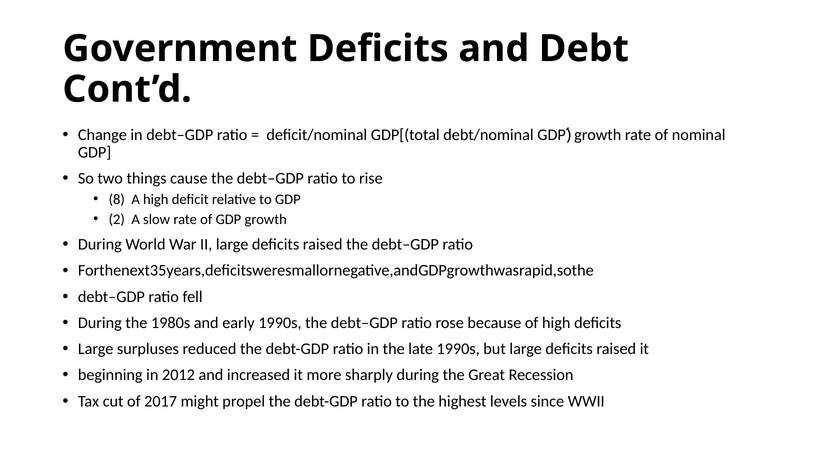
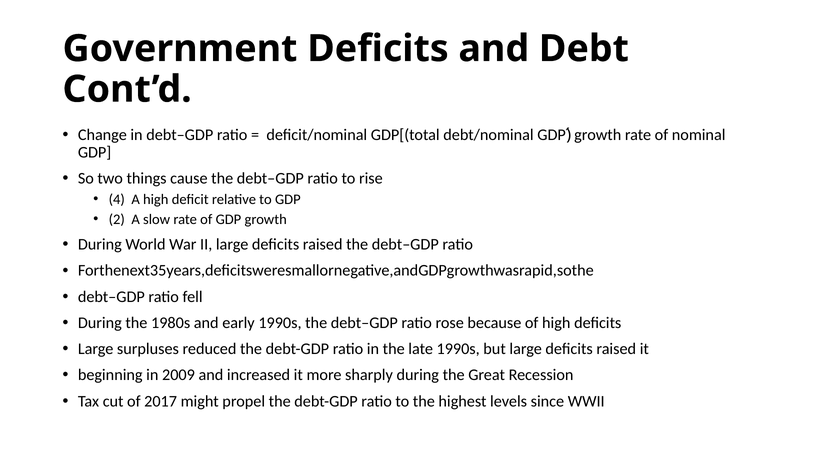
8: 8 -> 4
2012: 2012 -> 2009
